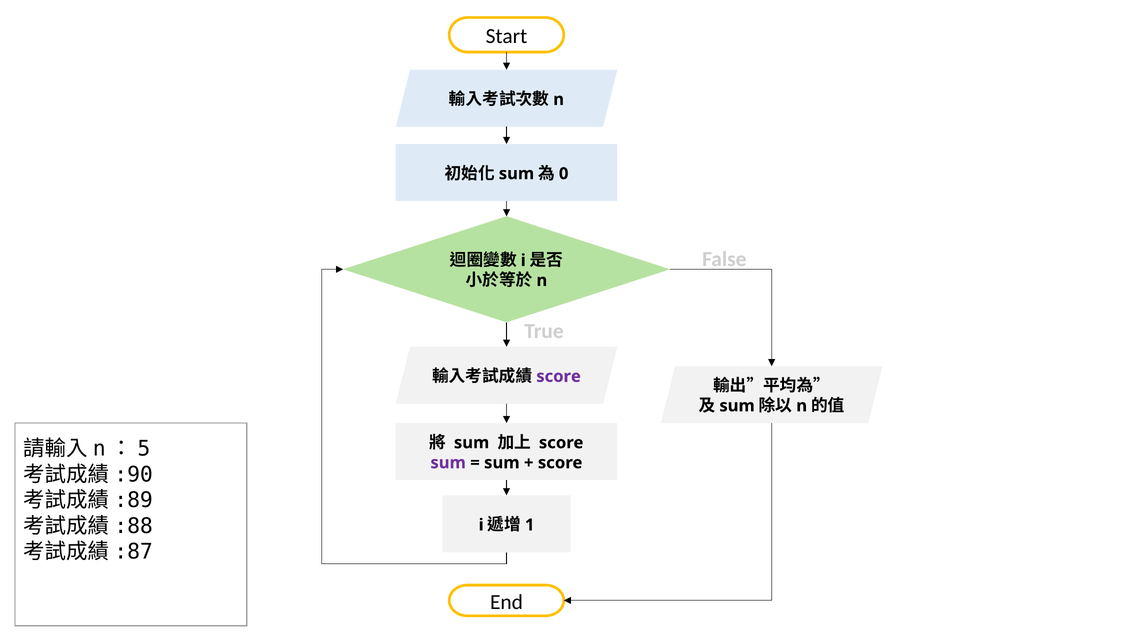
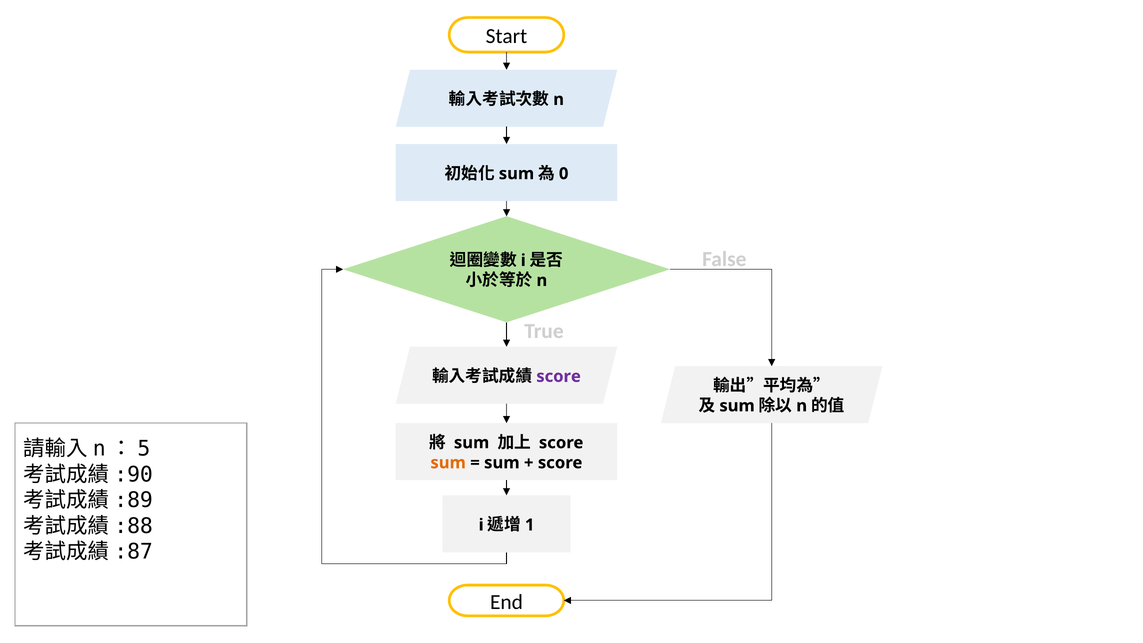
sum at (448, 463) colour: purple -> orange
